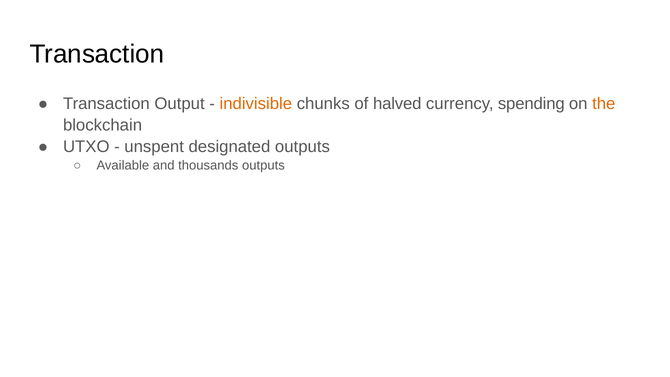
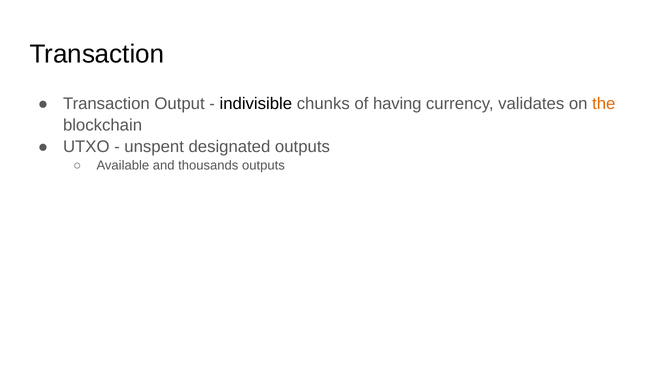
indivisible colour: orange -> black
halved: halved -> having
spending: spending -> validates
